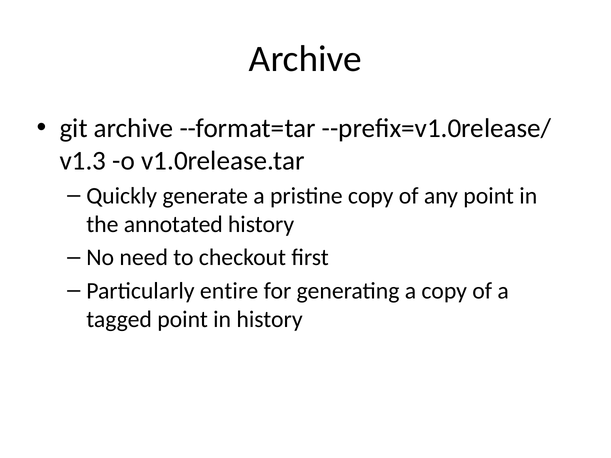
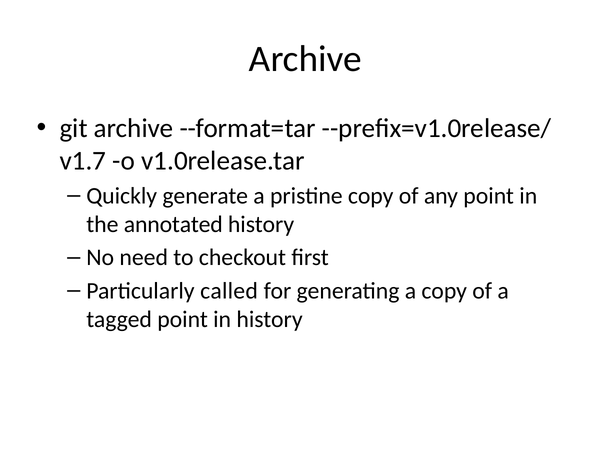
v1.3: v1.3 -> v1.7
entire: entire -> called
